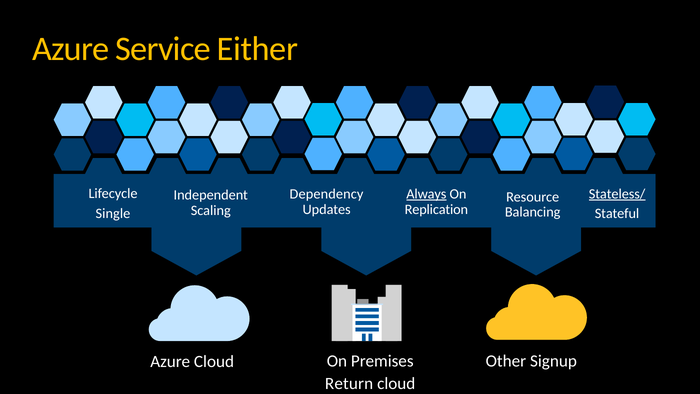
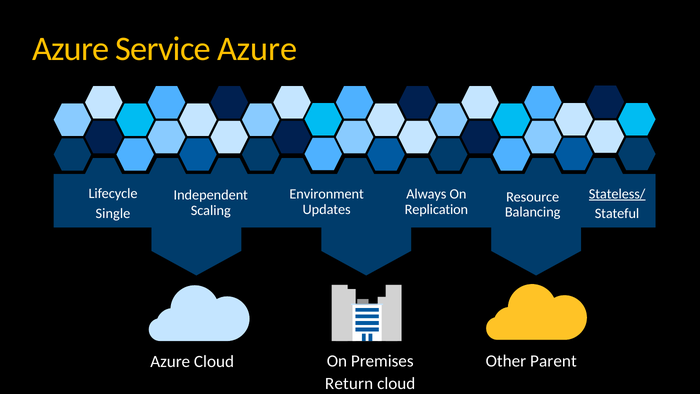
Service Either: Either -> Azure
Dependency: Dependency -> Environment
Always underline: present -> none
Signup: Signup -> Parent
